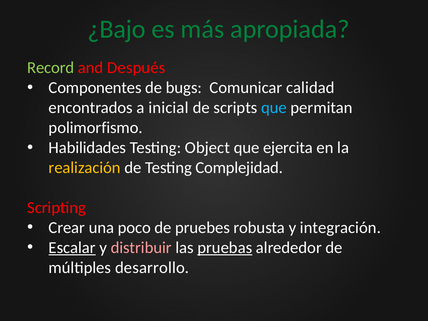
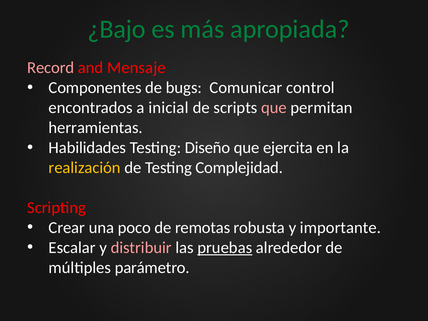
Record colour: light green -> pink
Después: Después -> Mensaje
calidad: calidad -> control
que at (274, 108) colour: light blue -> pink
polimorfismo: polimorfismo -> herramientas
Object: Object -> Diseño
pruebes: pruebes -> remotas
integración: integración -> importante
Escalar underline: present -> none
desarrollo: desarrollo -> parámetro
